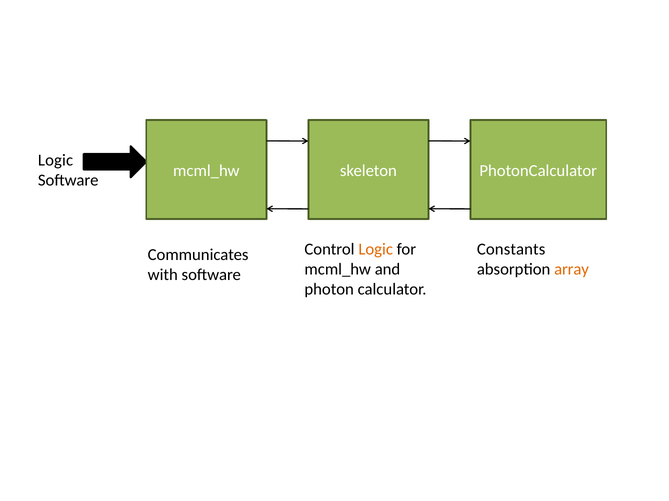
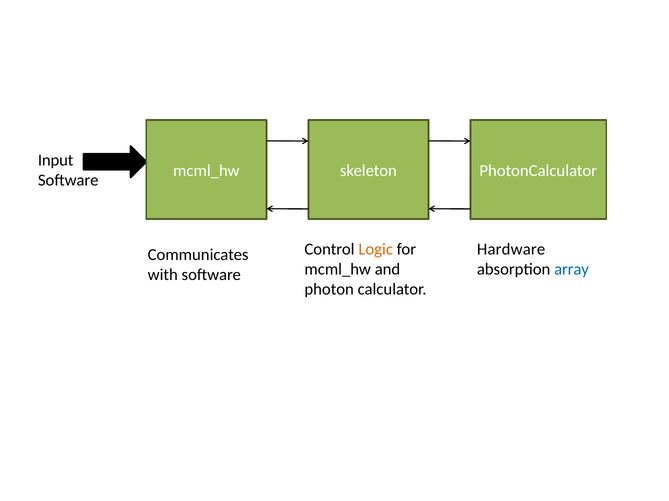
Logic at (56, 161): Logic -> Input
Constants: Constants -> Hardware
array colour: orange -> blue
